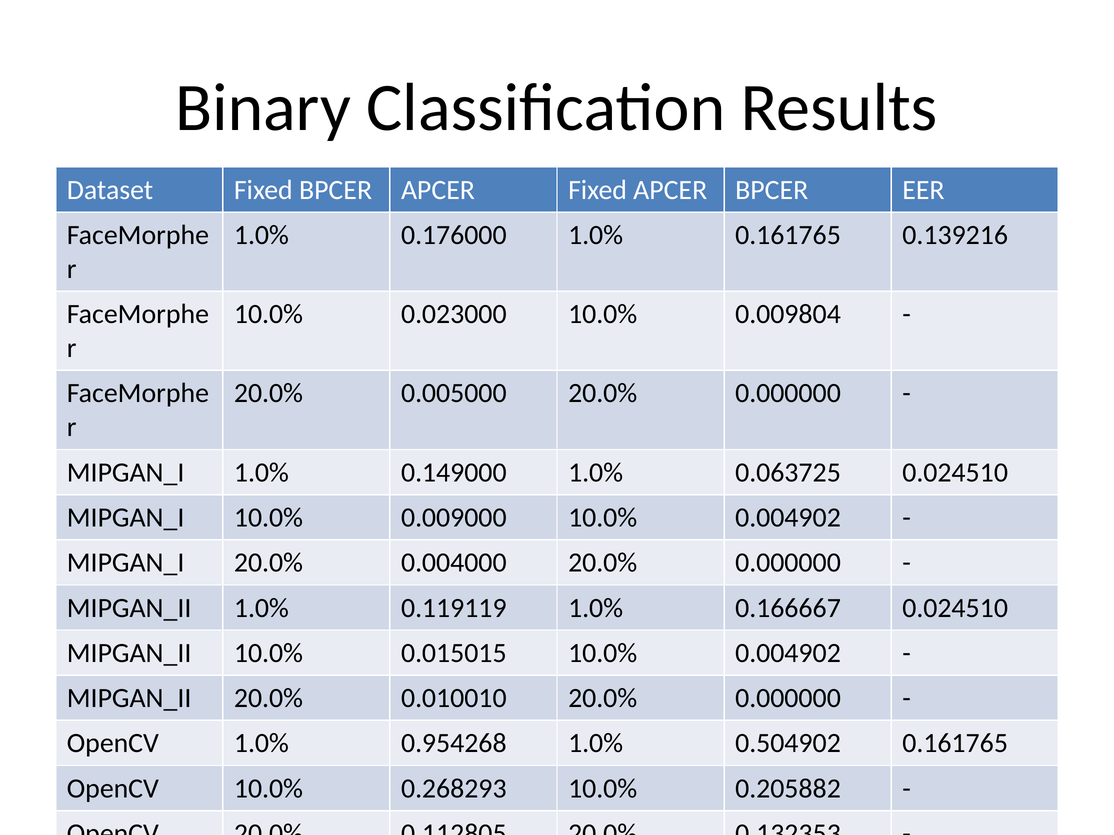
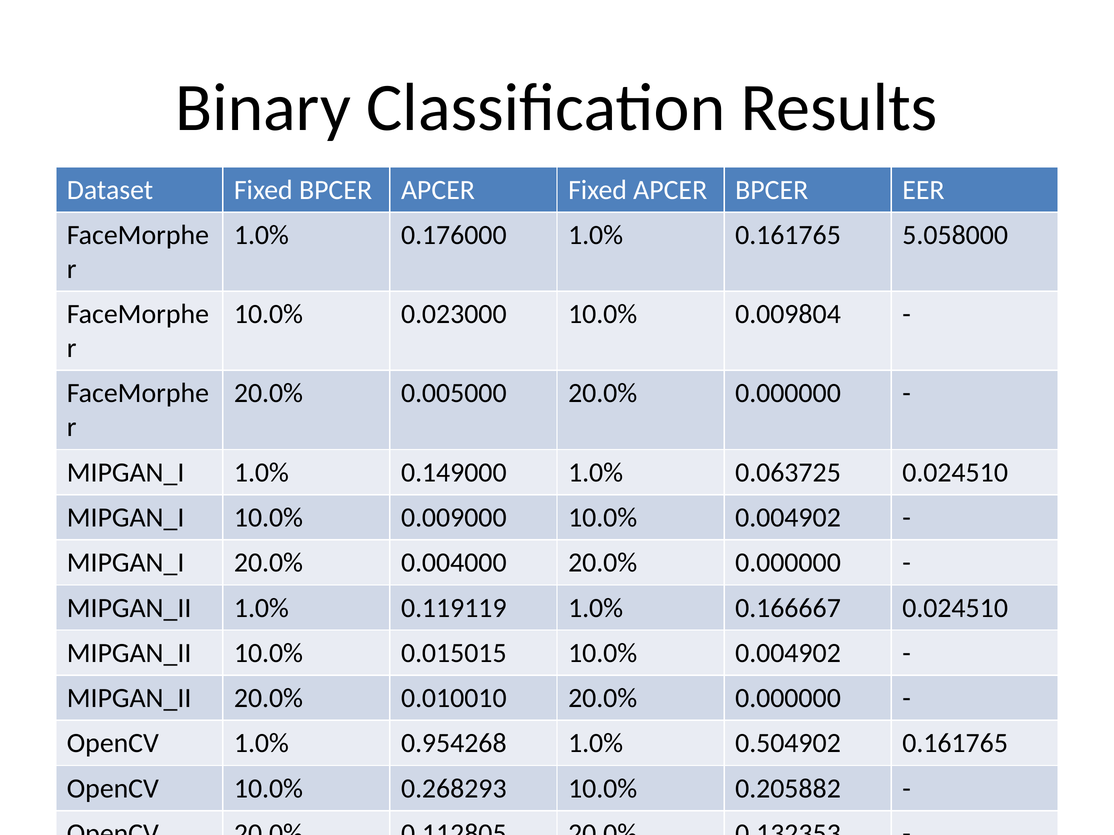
0.139216: 0.139216 -> 5.058000
